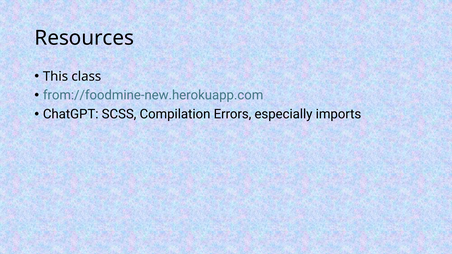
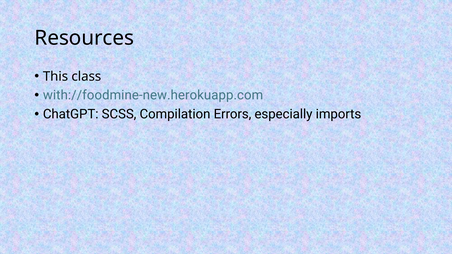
from://foodmine-new.herokuapp.com: from://foodmine-new.herokuapp.com -> with://foodmine-new.herokuapp.com
